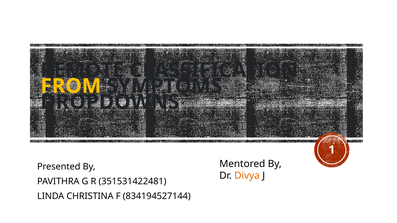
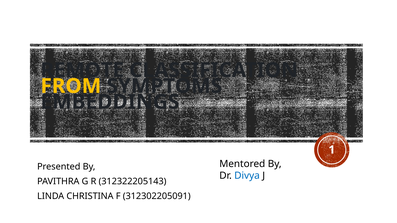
DROPDOWNS: DROPDOWNS -> EMBEDDINGS
Divya colour: orange -> blue
351531422481: 351531422481 -> 312322205143
834194527144: 834194527144 -> 312302205091
